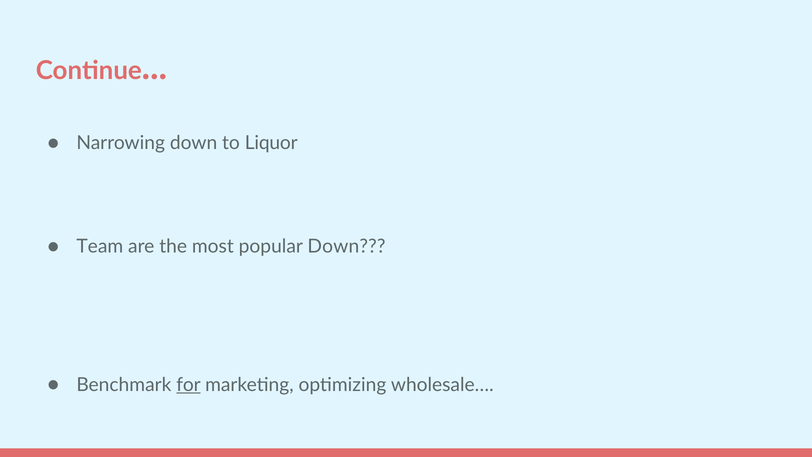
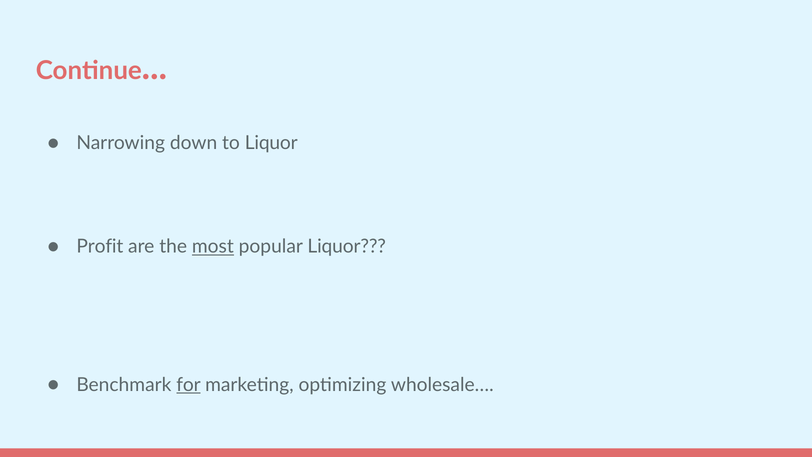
Team: Team -> Profit
most underline: none -> present
popular Down: Down -> Liquor
